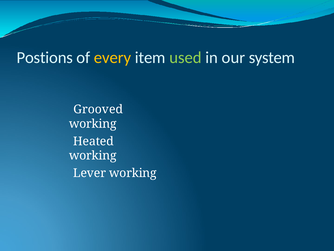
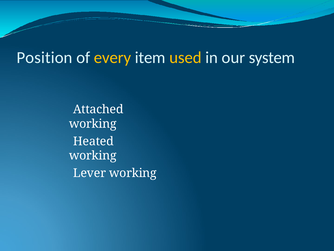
Postions: Postions -> Position
used colour: light green -> yellow
Grooved: Grooved -> Attached
